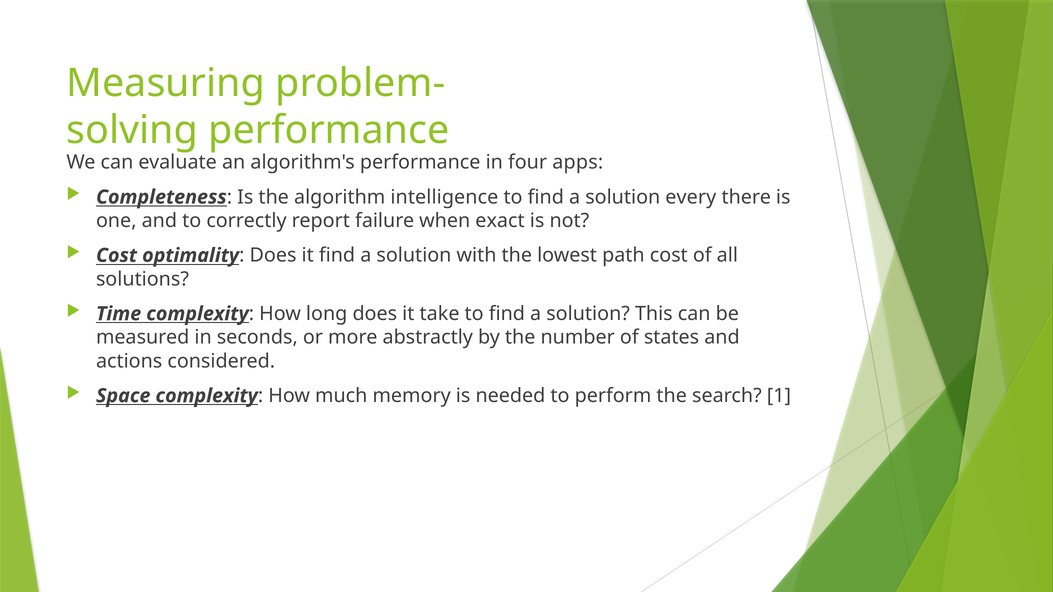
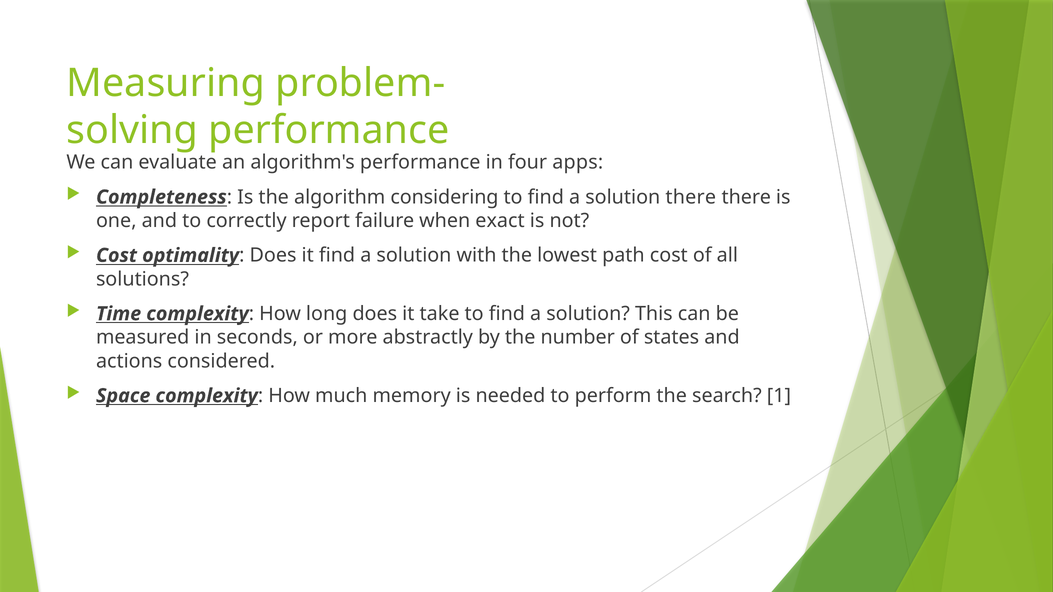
intelligence: intelligence -> considering
solution every: every -> there
